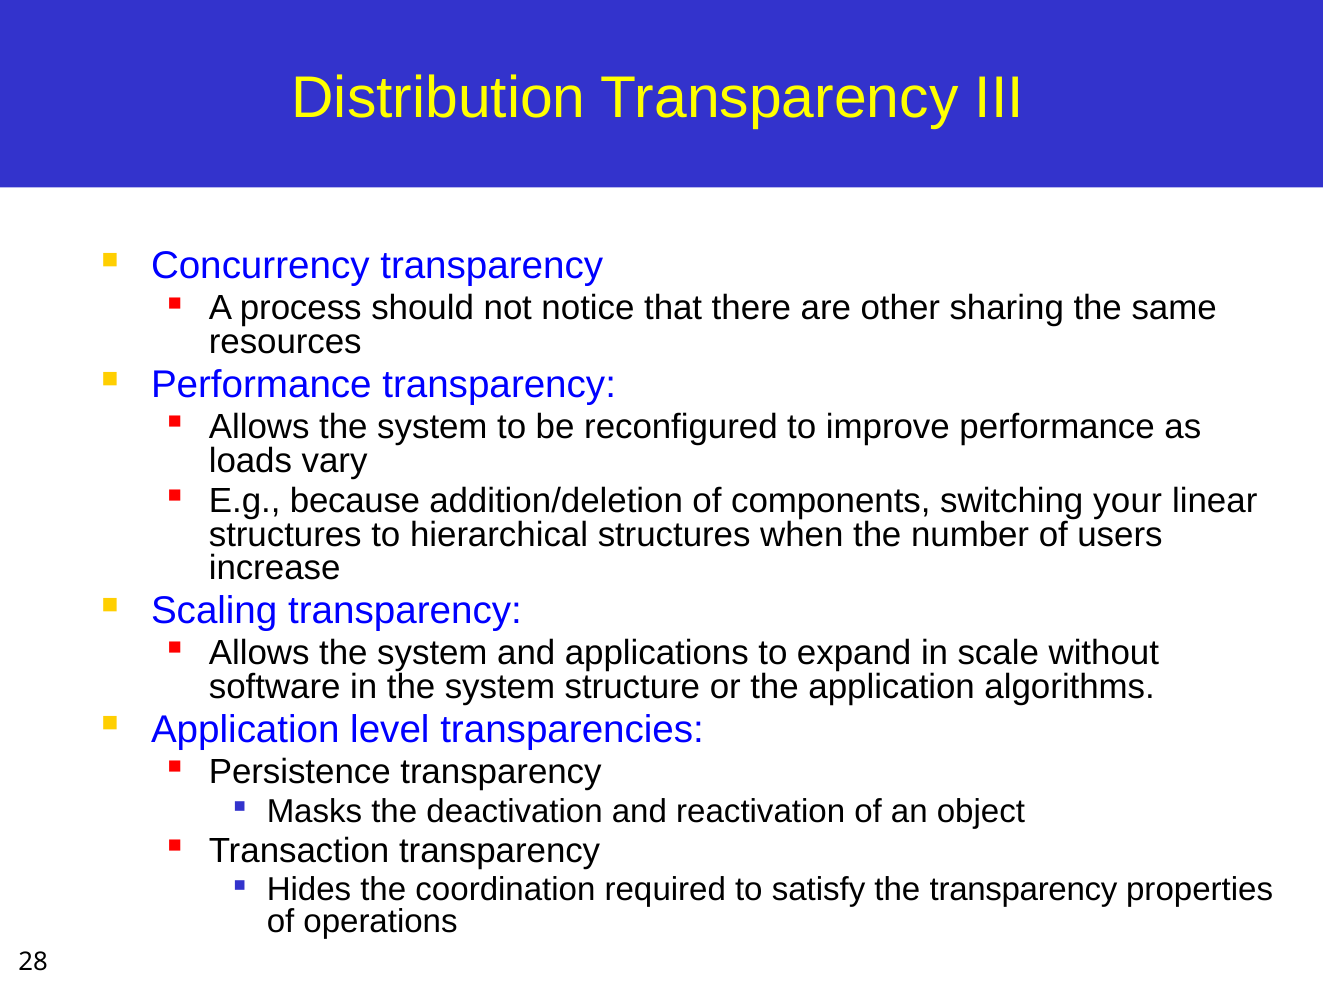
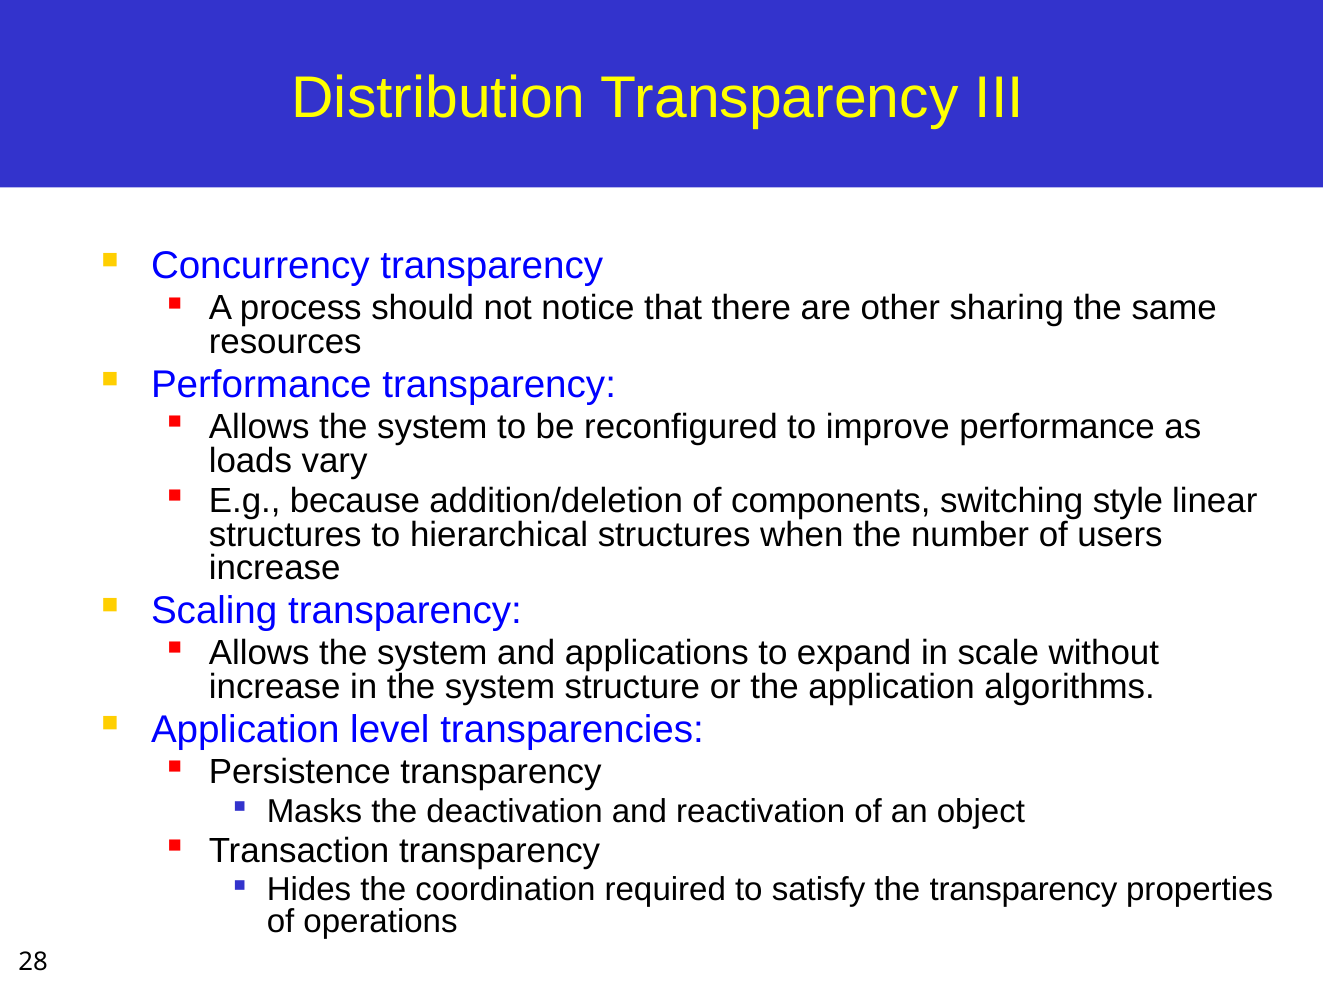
your: your -> style
software at (275, 687): software -> increase
